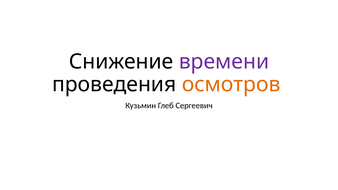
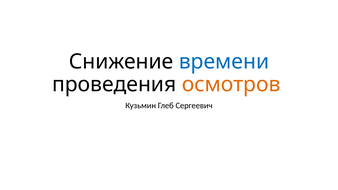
времени colour: purple -> blue
